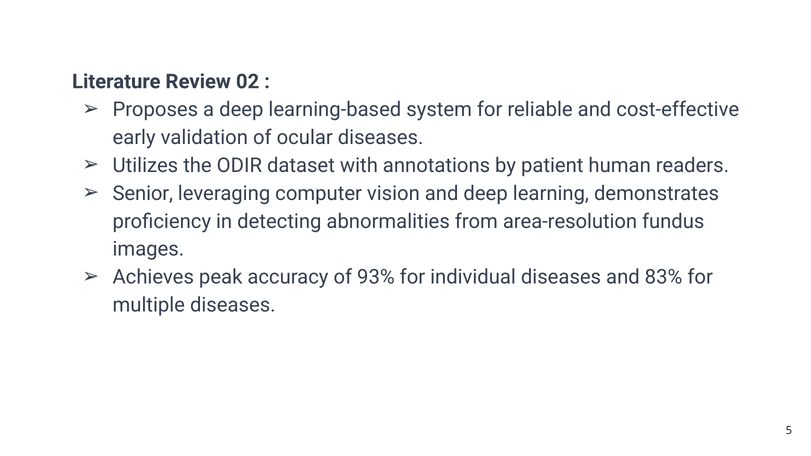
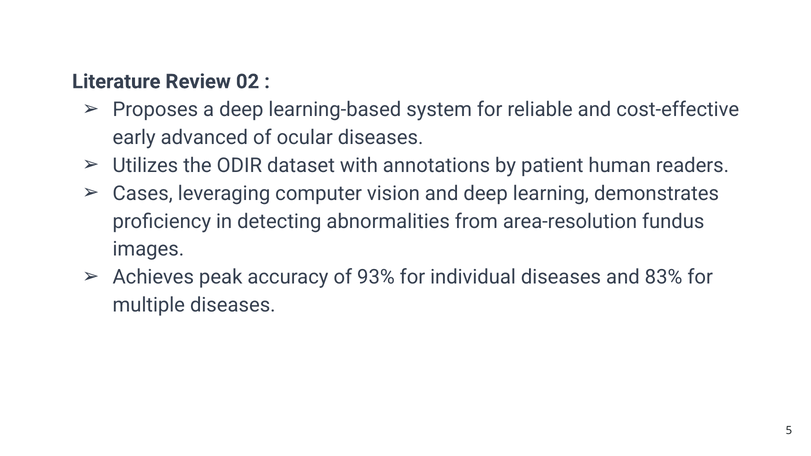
validation: validation -> advanced
Senior: Senior -> Cases
